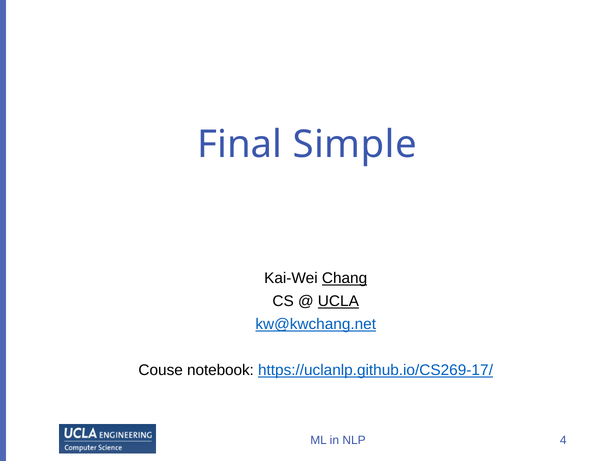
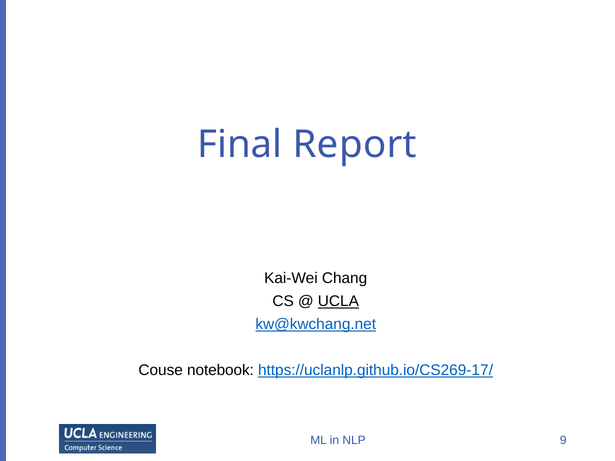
Simple: Simple -> Report
Chang underline: present -> none
4: 4 -> 9
